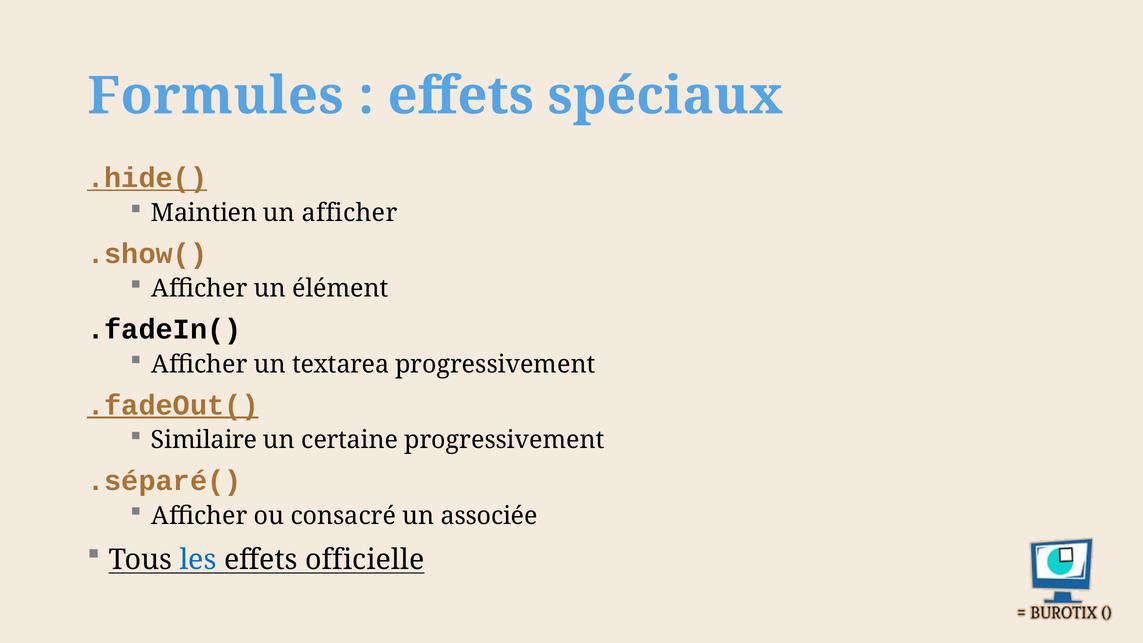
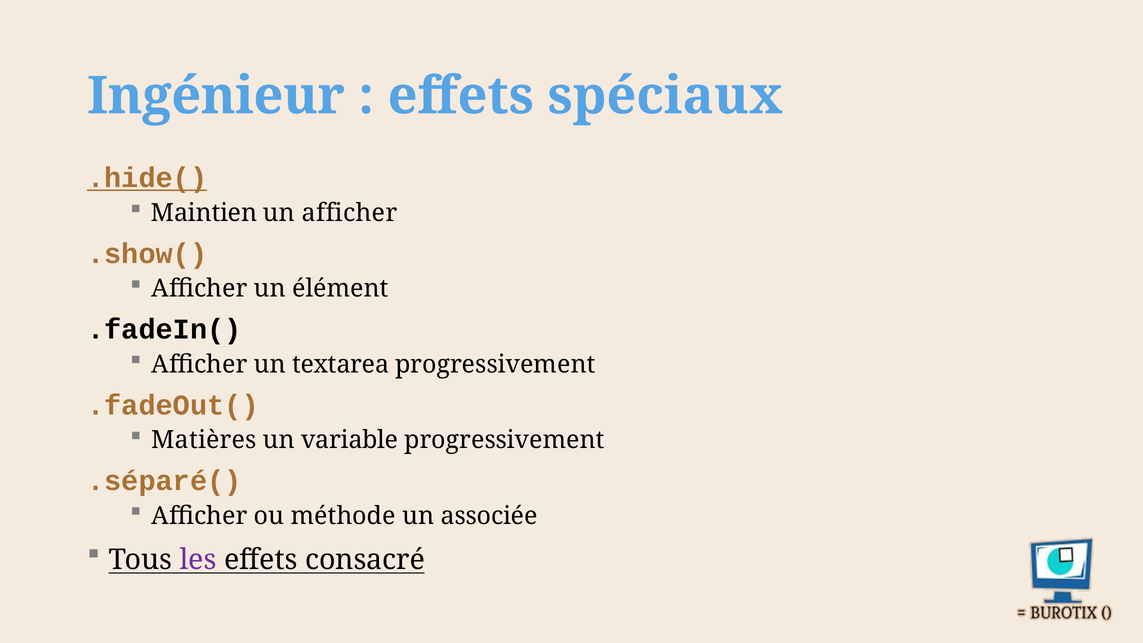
Formules: Formules -> Ingénieur
.fadeOut( underline: present -> none
Similaire: Similaire -> Matières
certaine: certaine -> variable
consacré: consacré -> méthode
les colour: blue -> purple
officielle: officielle -> consacré
